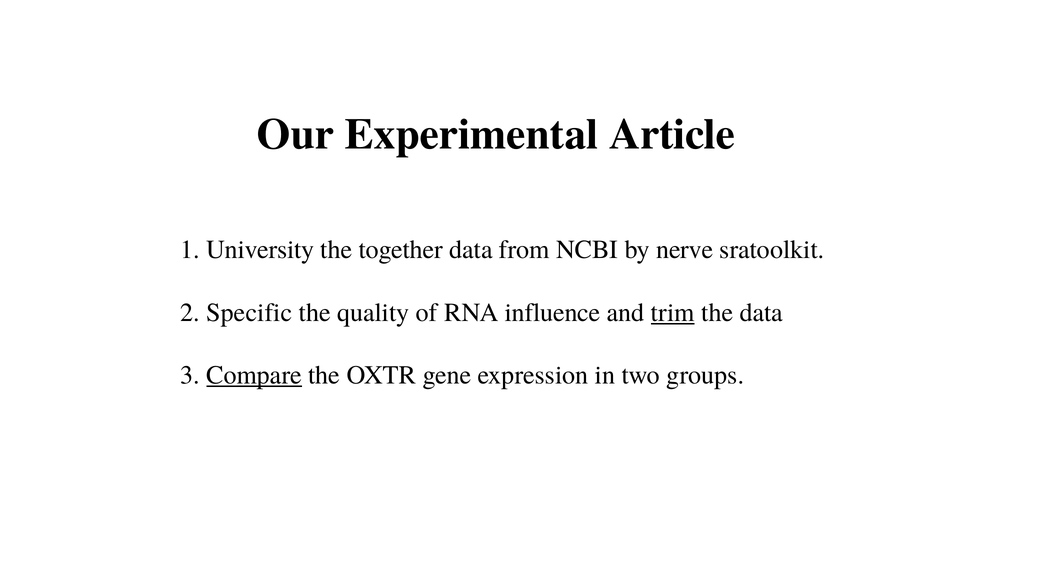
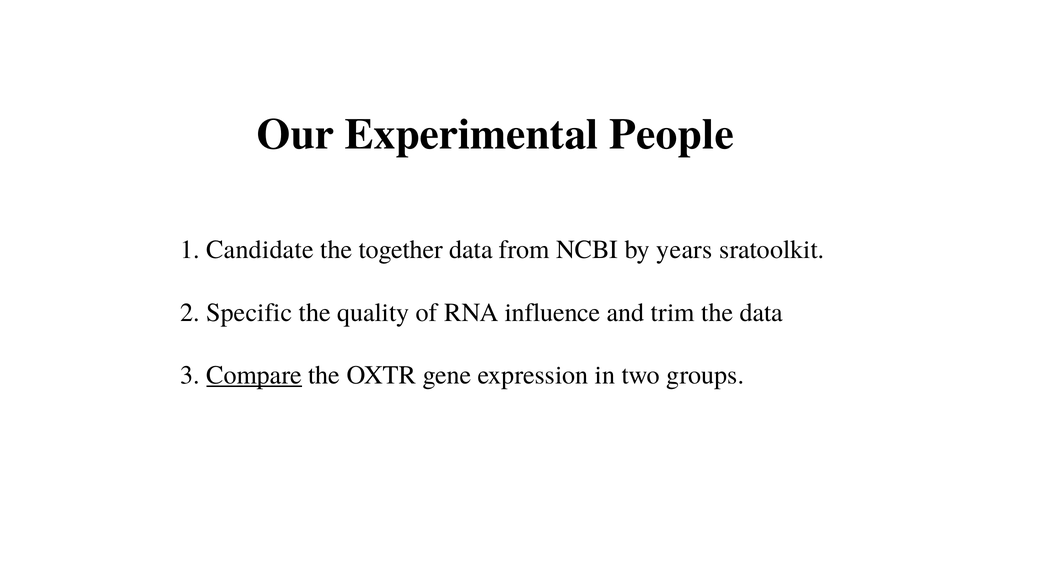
Article: Article -> People
University: University -> Candidate
nerve: nerve -> years
trim underline: present -> none
